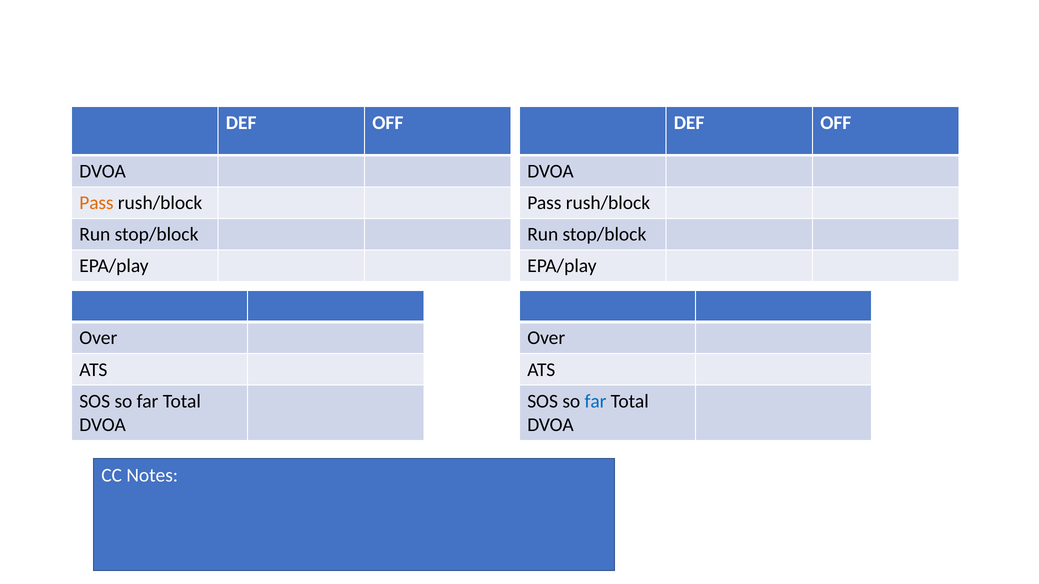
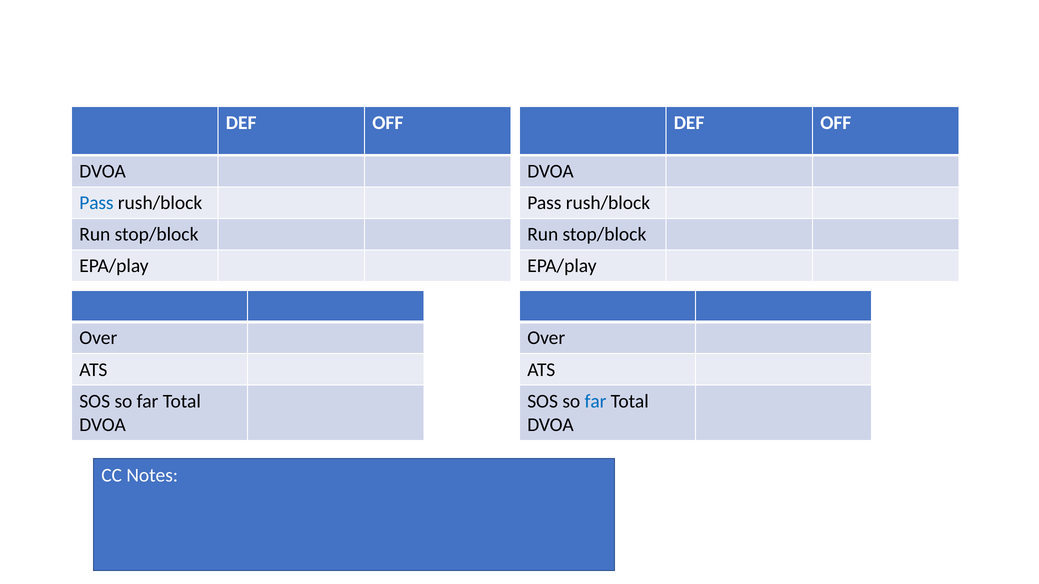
Pass at (96, 203) colour: orange -> blue
